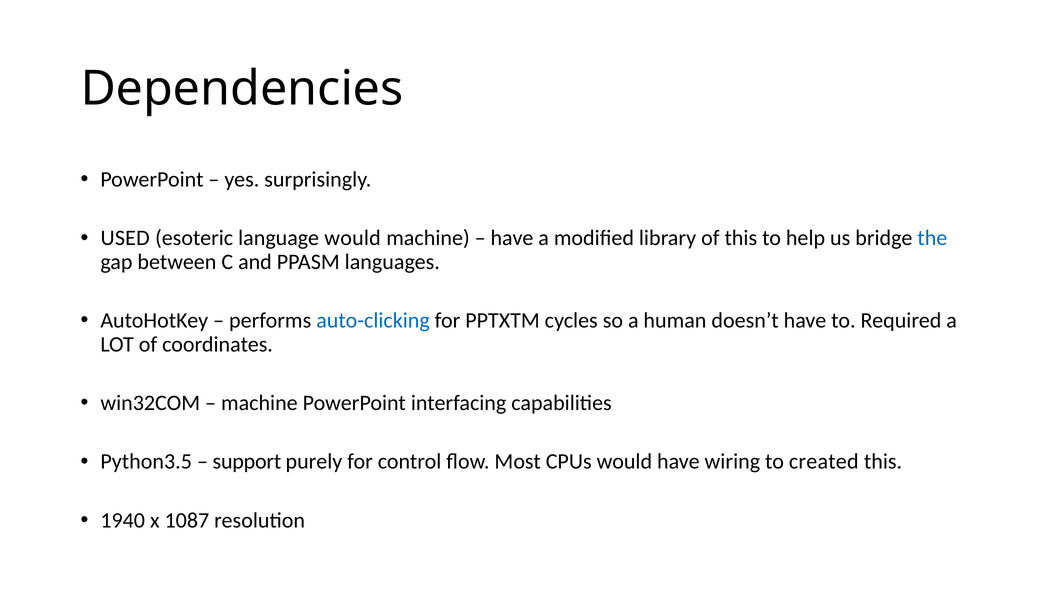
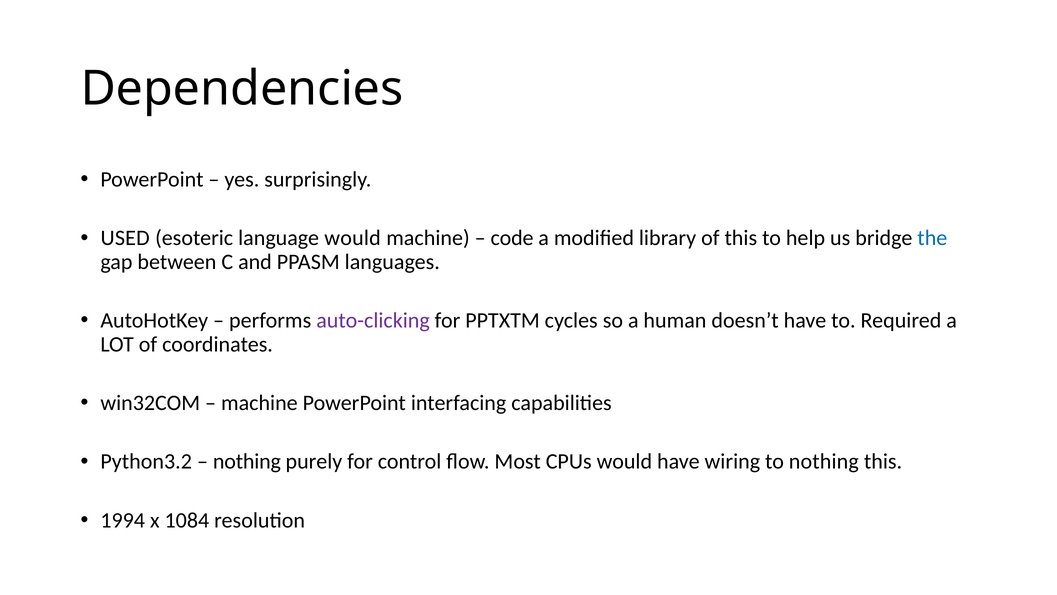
have at (512, 238): have -> code
auto-clicking colour: blue -> purple
Python3.5: Python3.5 -> Python3.2
support at (247, 461): support -> nothing
to created: created -> nothing
1940: 1940 -> 1994
1087: 1087 -> 1084
